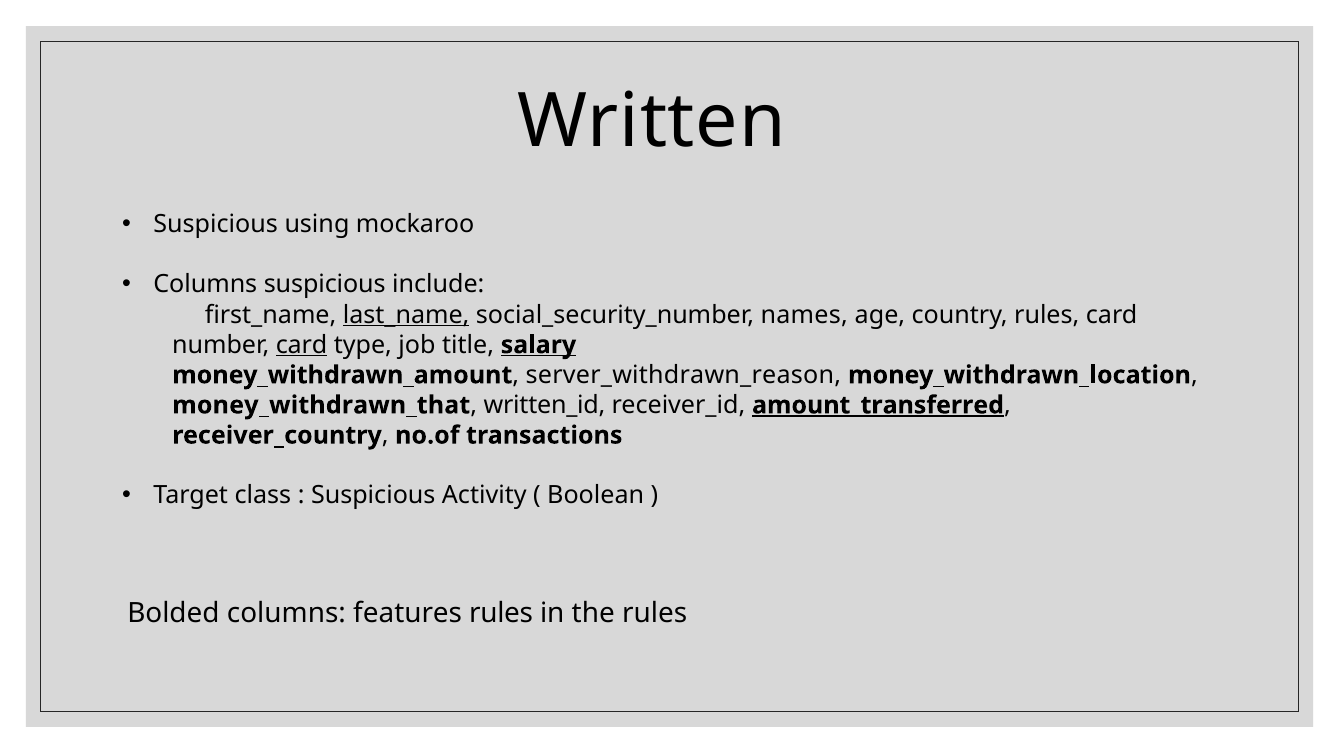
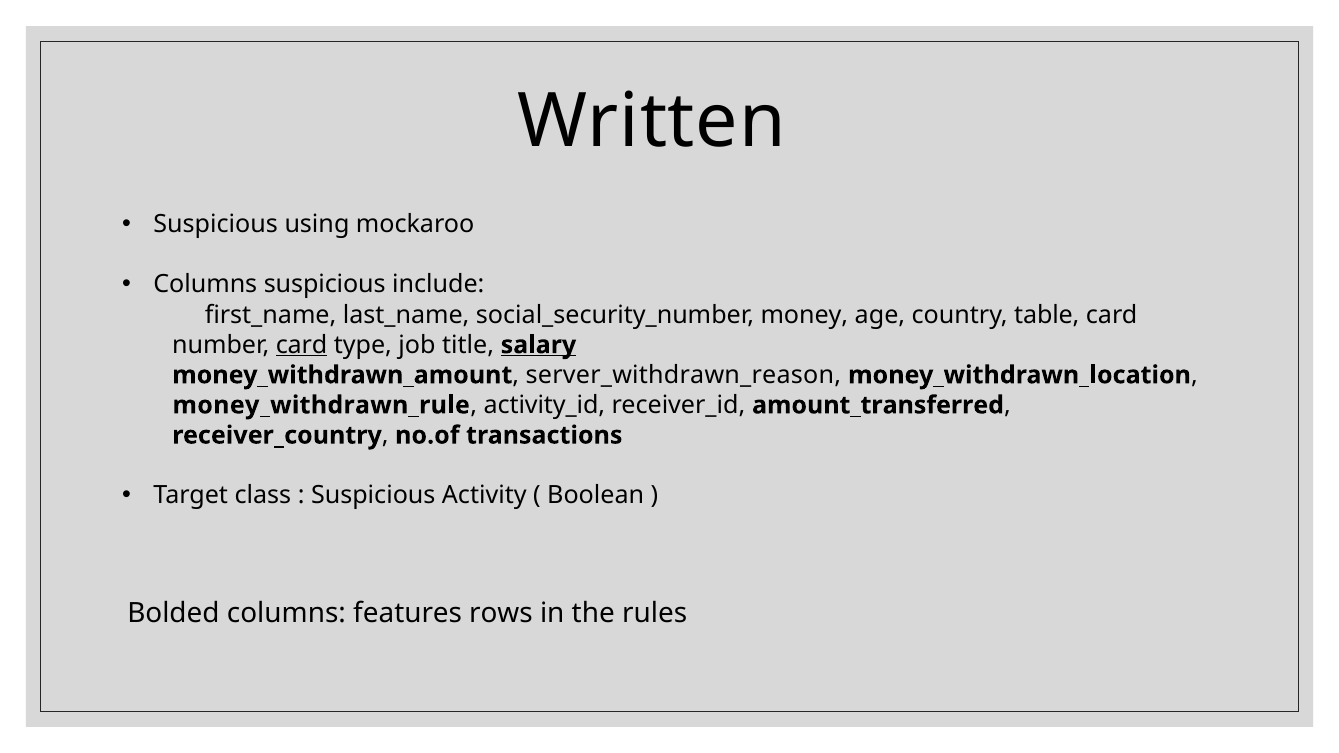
last_name underline: present -> none
names: names -> money
country rules: rules -> table
money_withdrawn_that: money_withdrawn_that -> money_withdrawn_rule
written_id: written_id -> activity_id
amount_transferred underline: present -> none
features rules: rules -> rows
